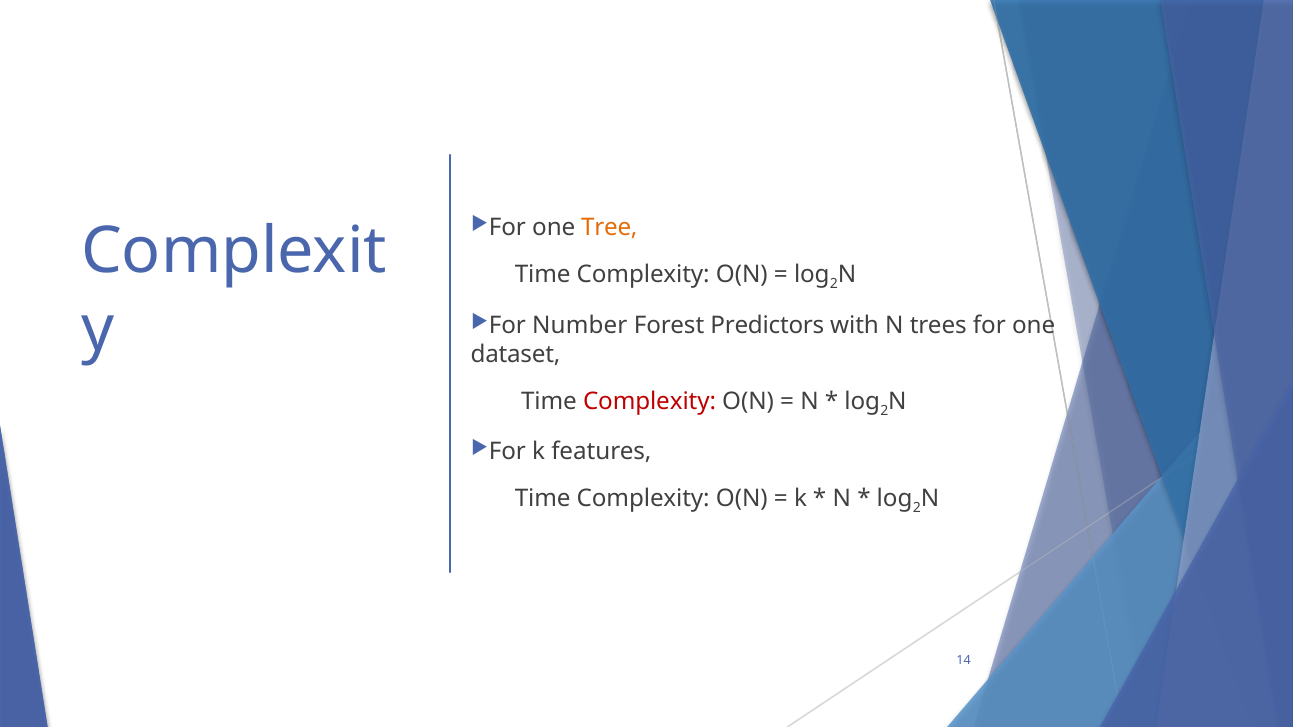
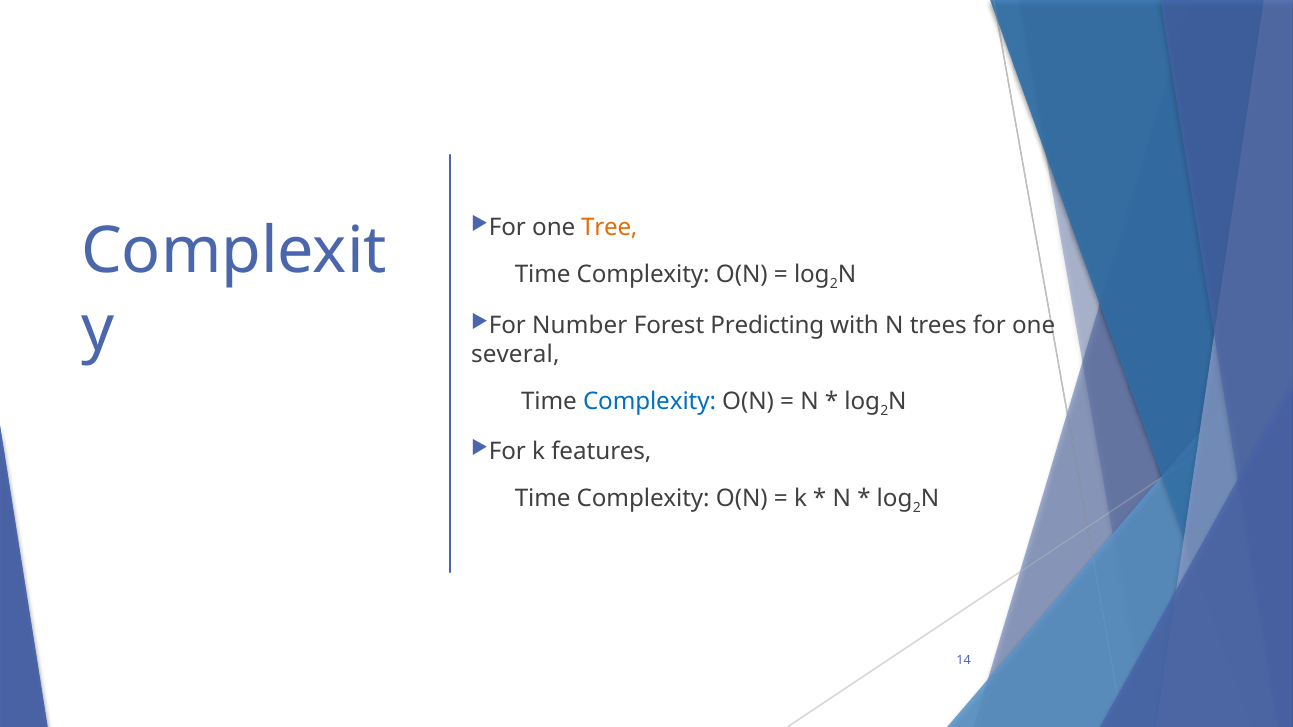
Predictors: Predictors -> Predicting
dataset: dataset -> several
Complexity at (650, 401) colour: red -> blue
